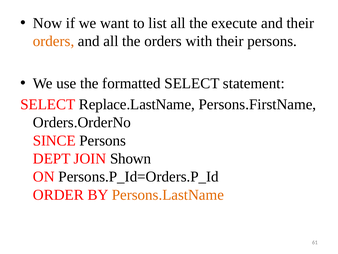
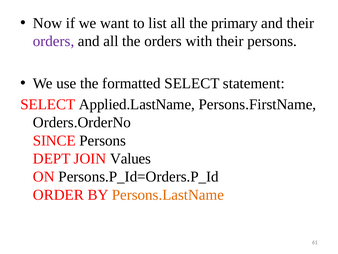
execute: execute -> primary
orders at (54, 41) colour: orange -> purple
Replace.LastName: Replace.LastName -> Applied.LastName
Shown: Shown -> Values
